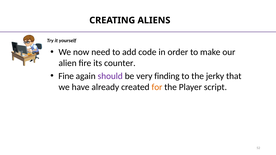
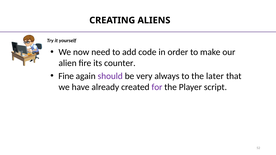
finding: finding -> always
jerky: jerky -> later
for colour: orange -> purple
